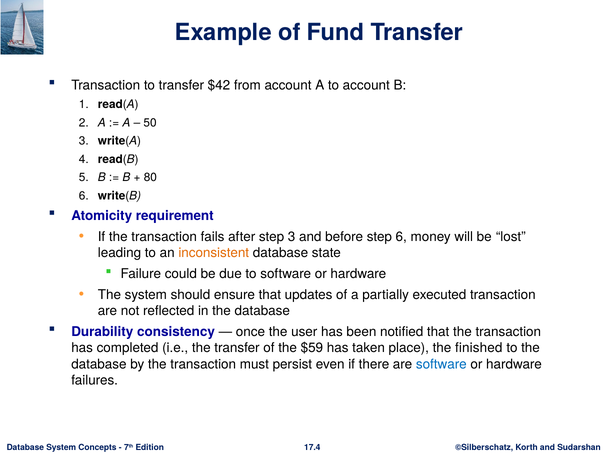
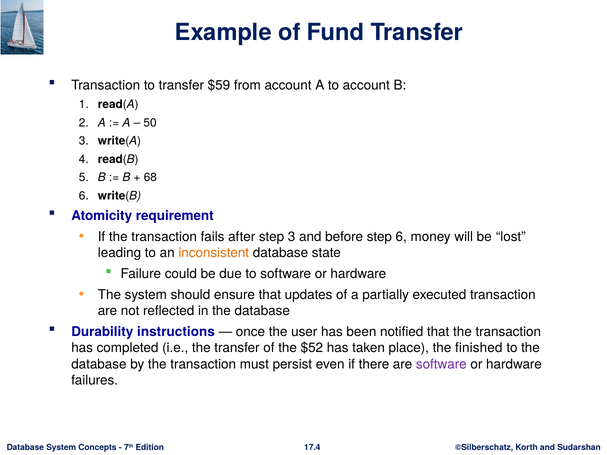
$42: $42 -> $59
80: 80 -> 68
consistency: consistency -> instructions
$59: $59 -> $52
software at (441, 364) colour: blue -> purple
